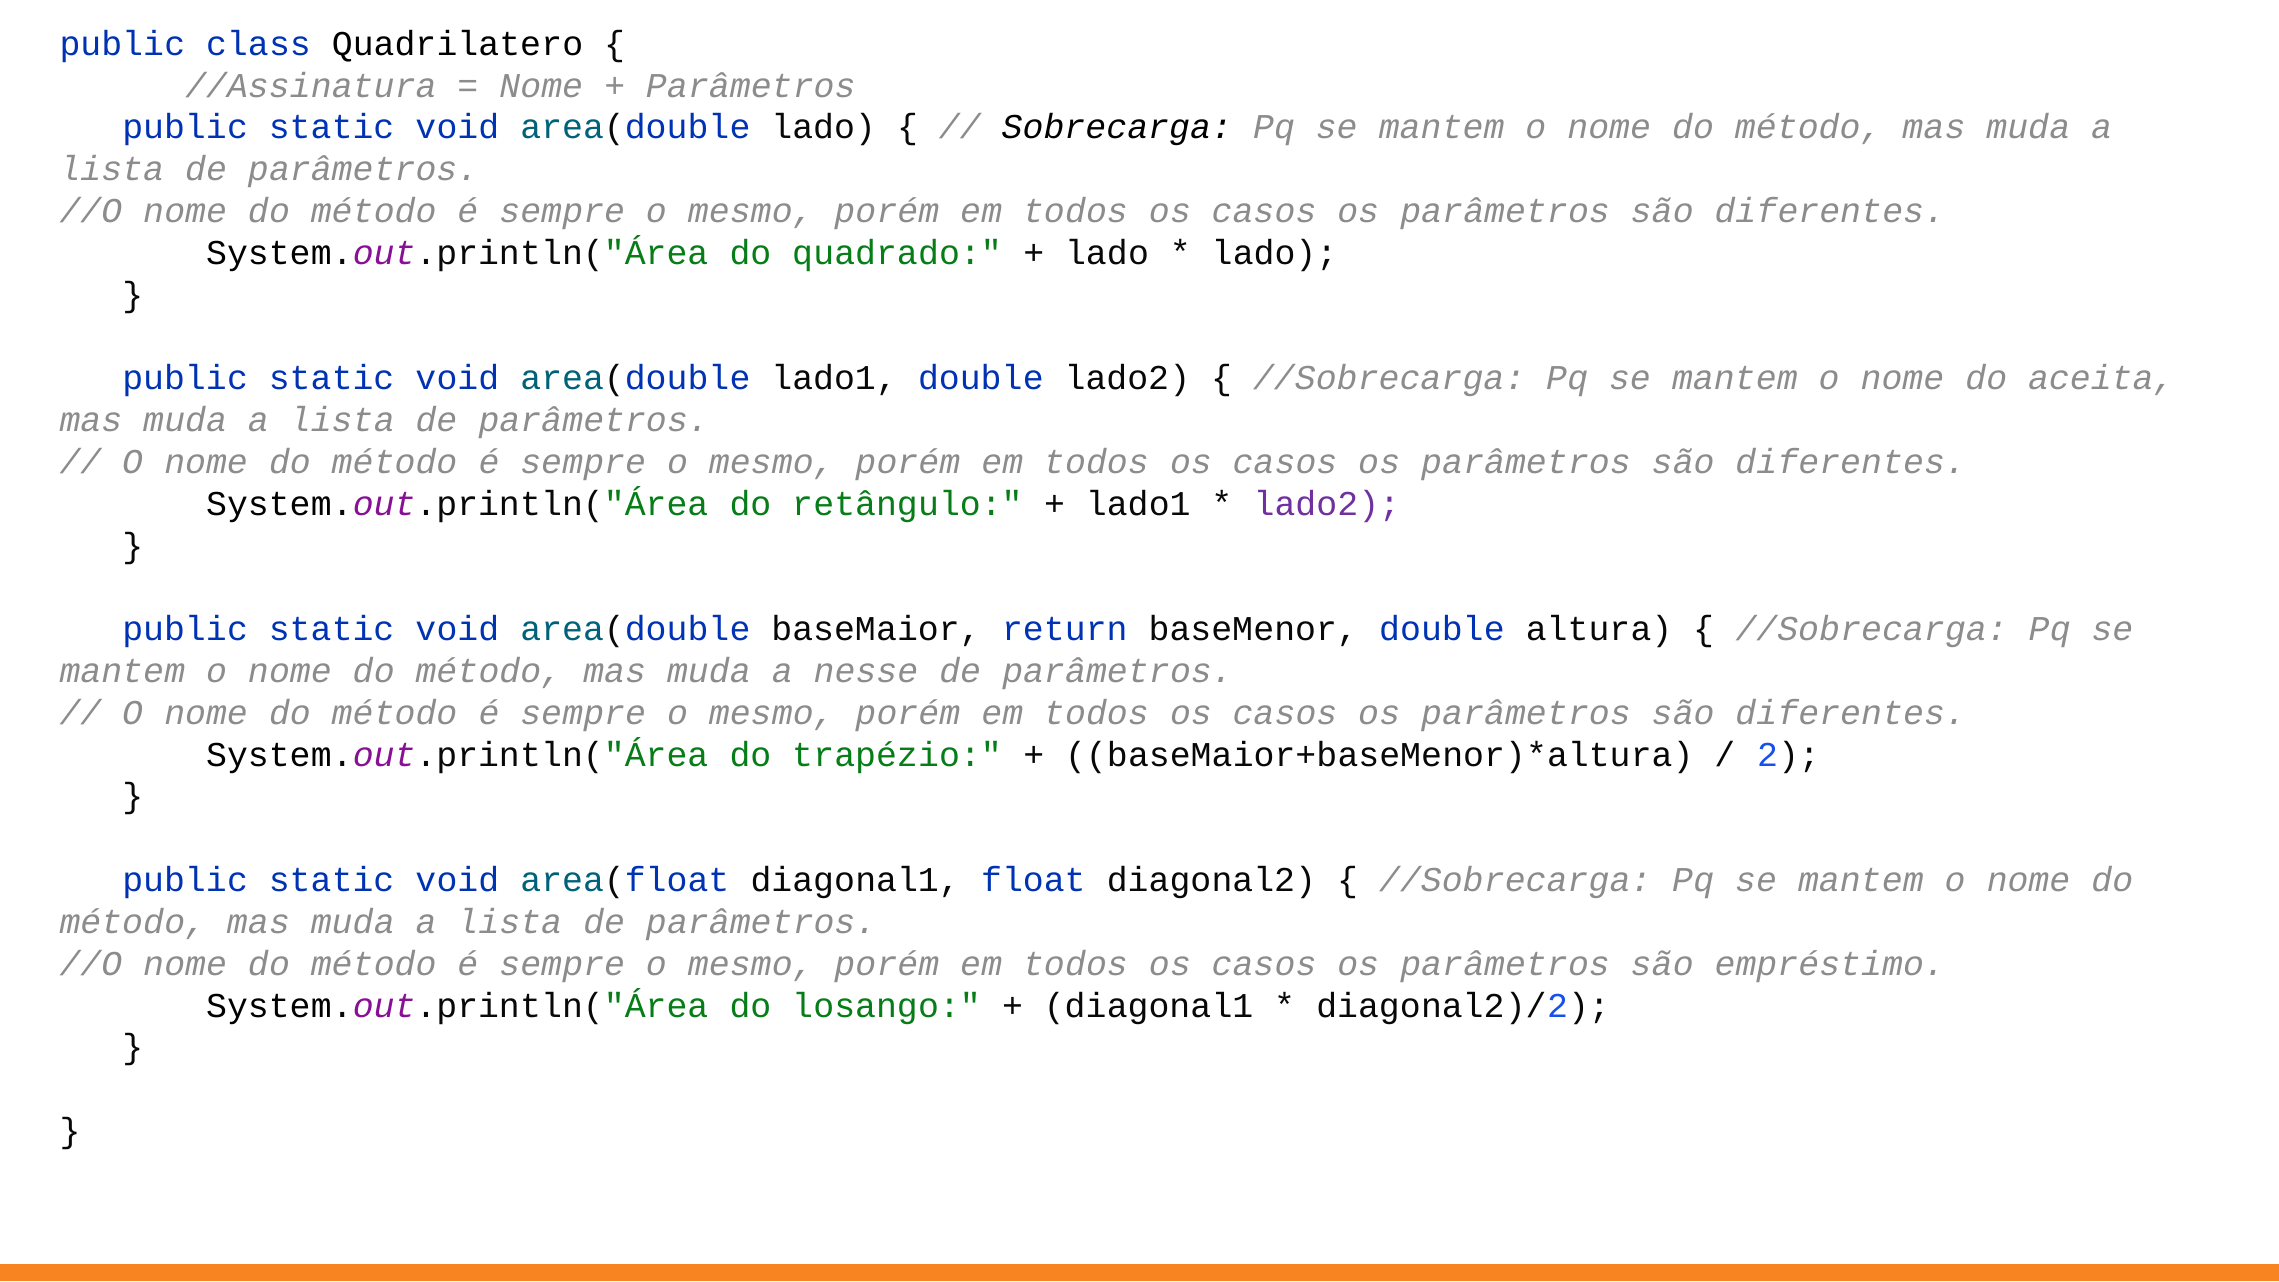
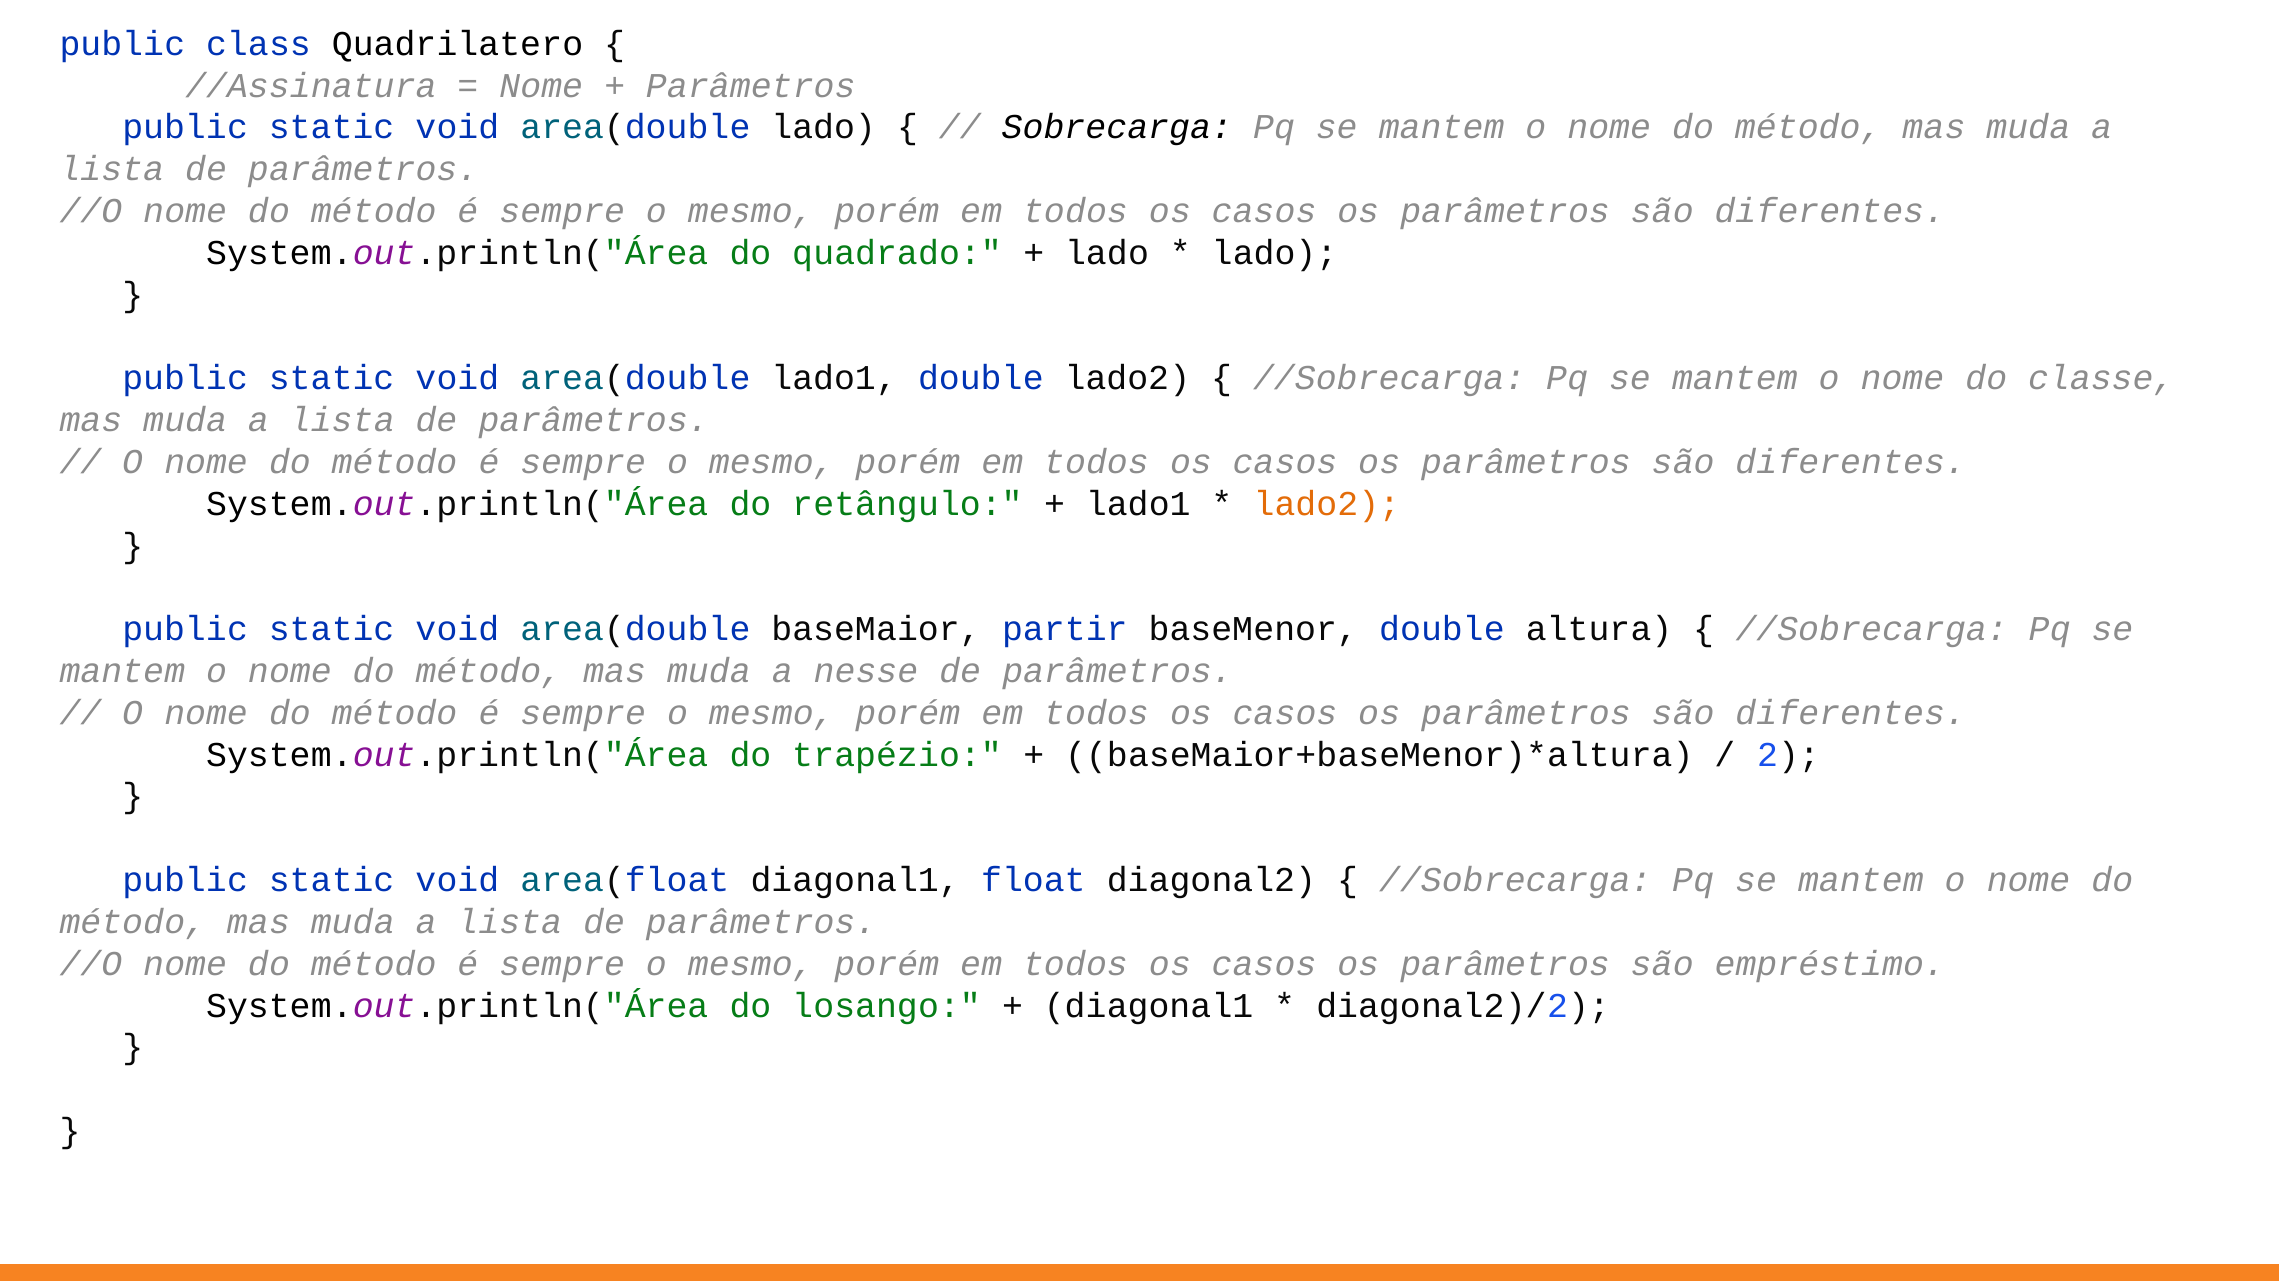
aceita: aceita -> classe
lado2 at (1327, 504) colour: purple -> orange
return: return -> partir
